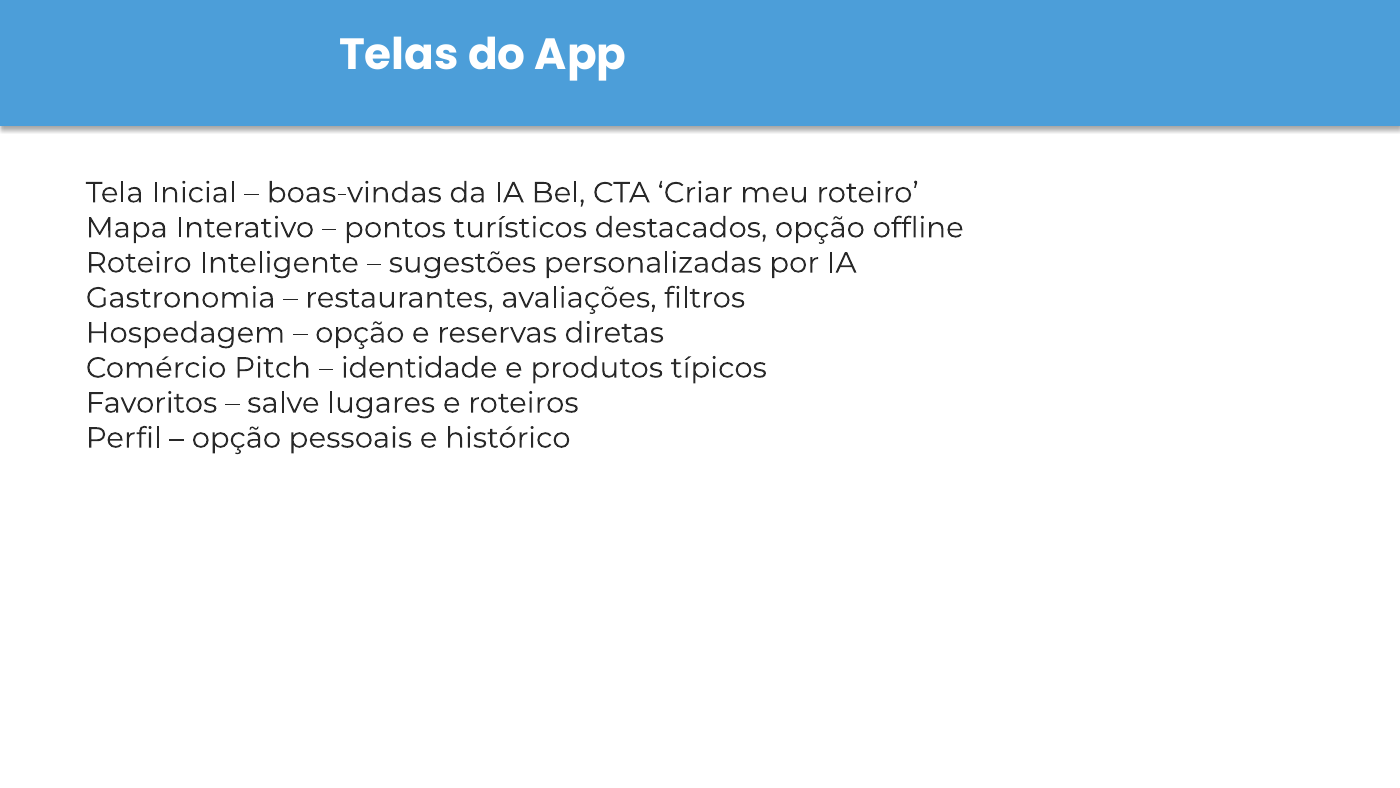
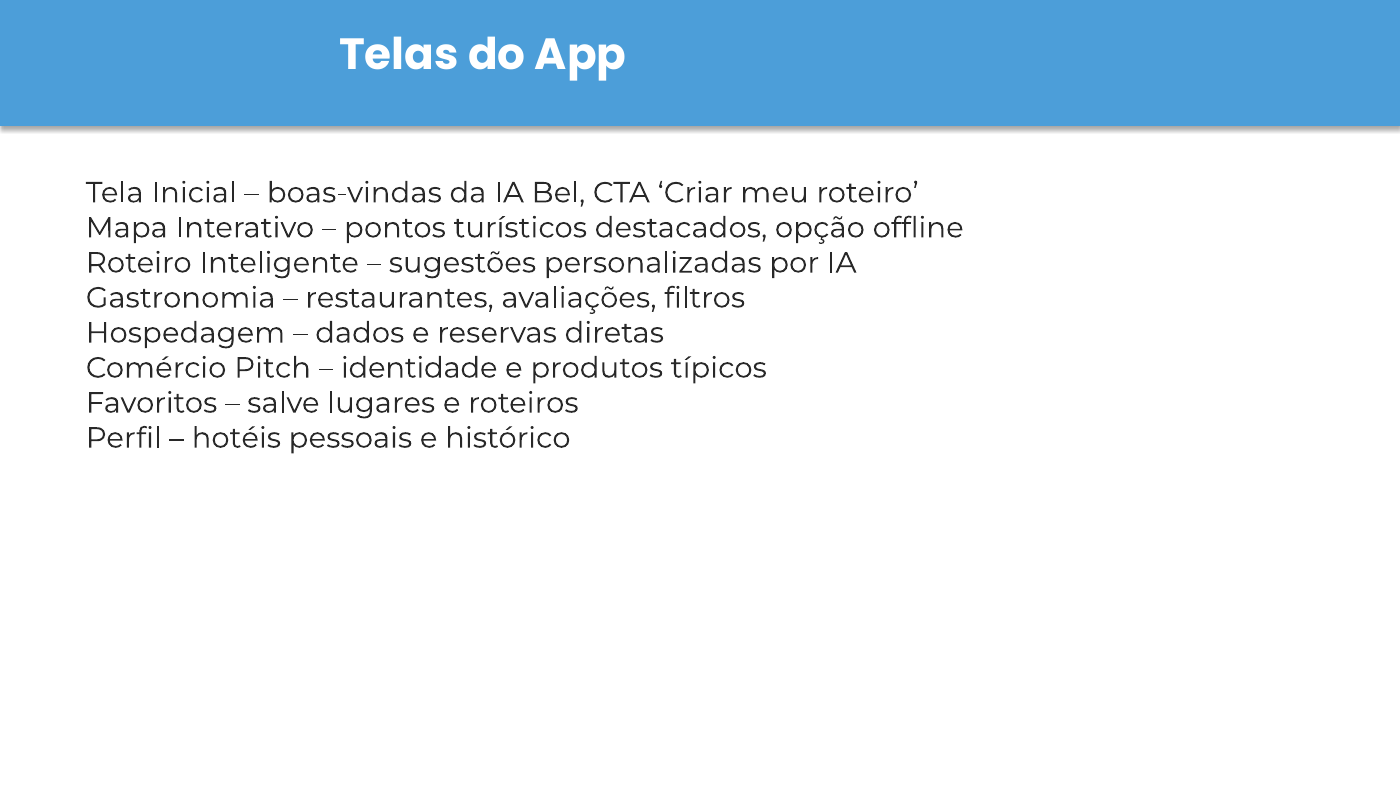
opção at (360, 333): opção -> dados
opção at (236, 438): opção -> hotéis
